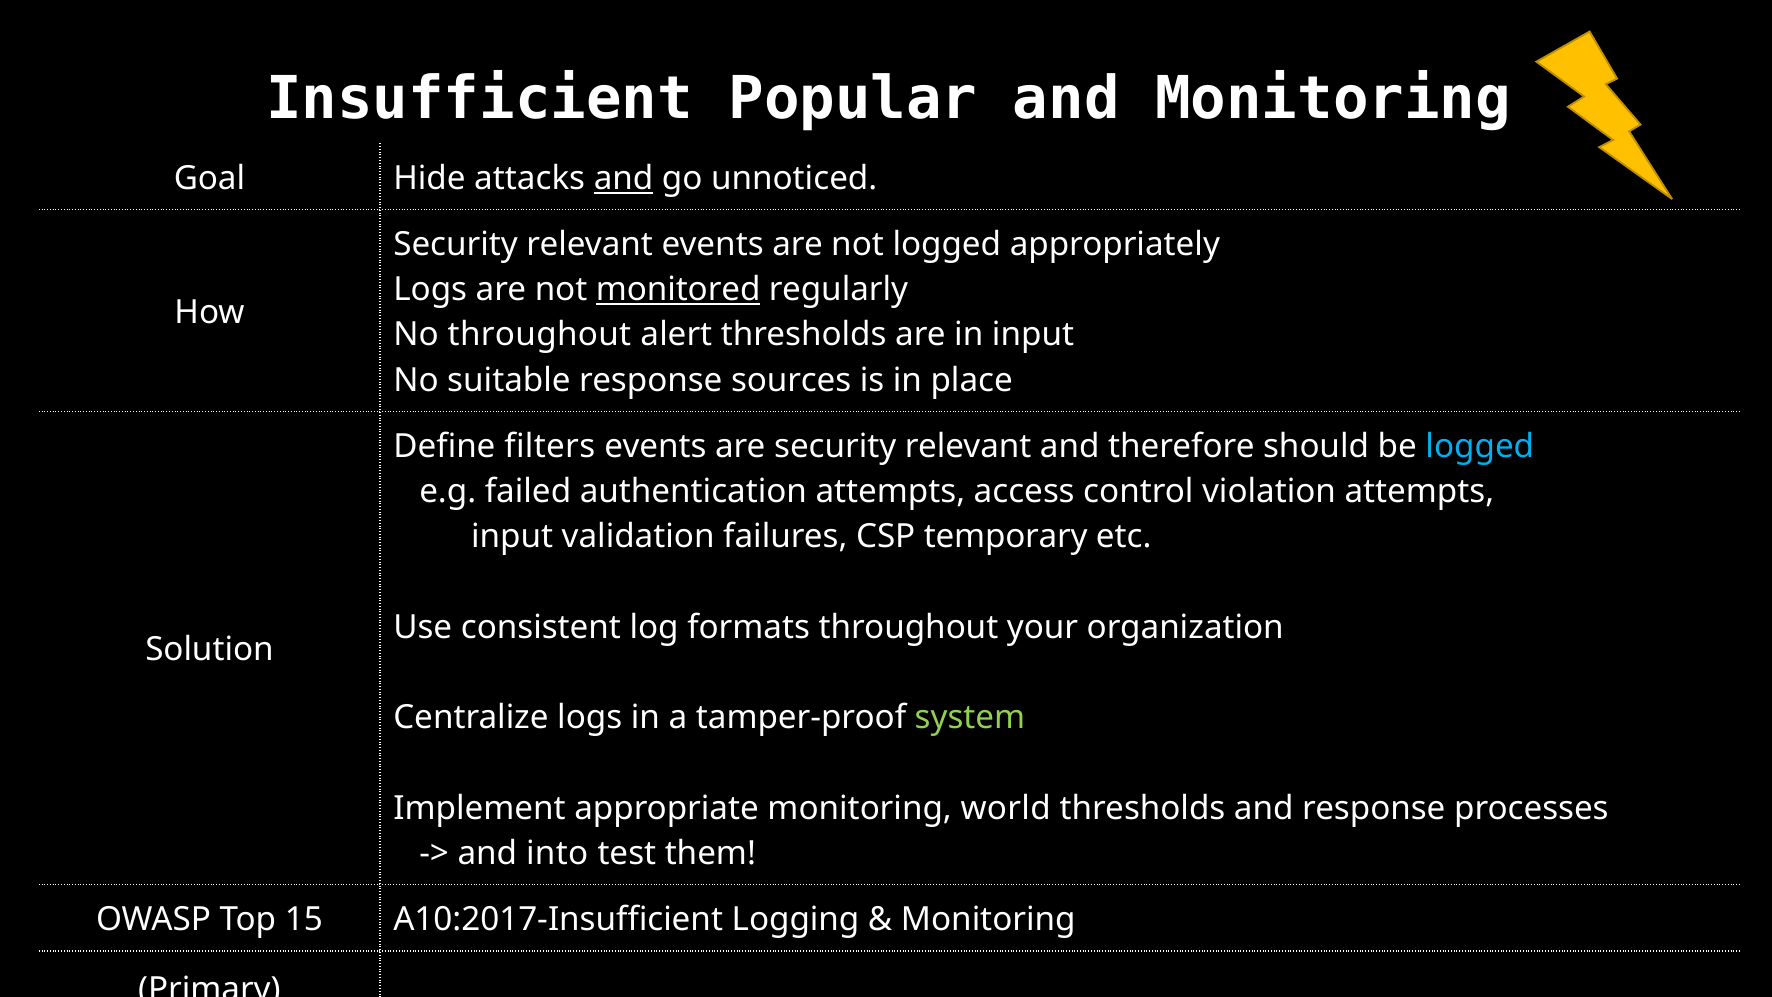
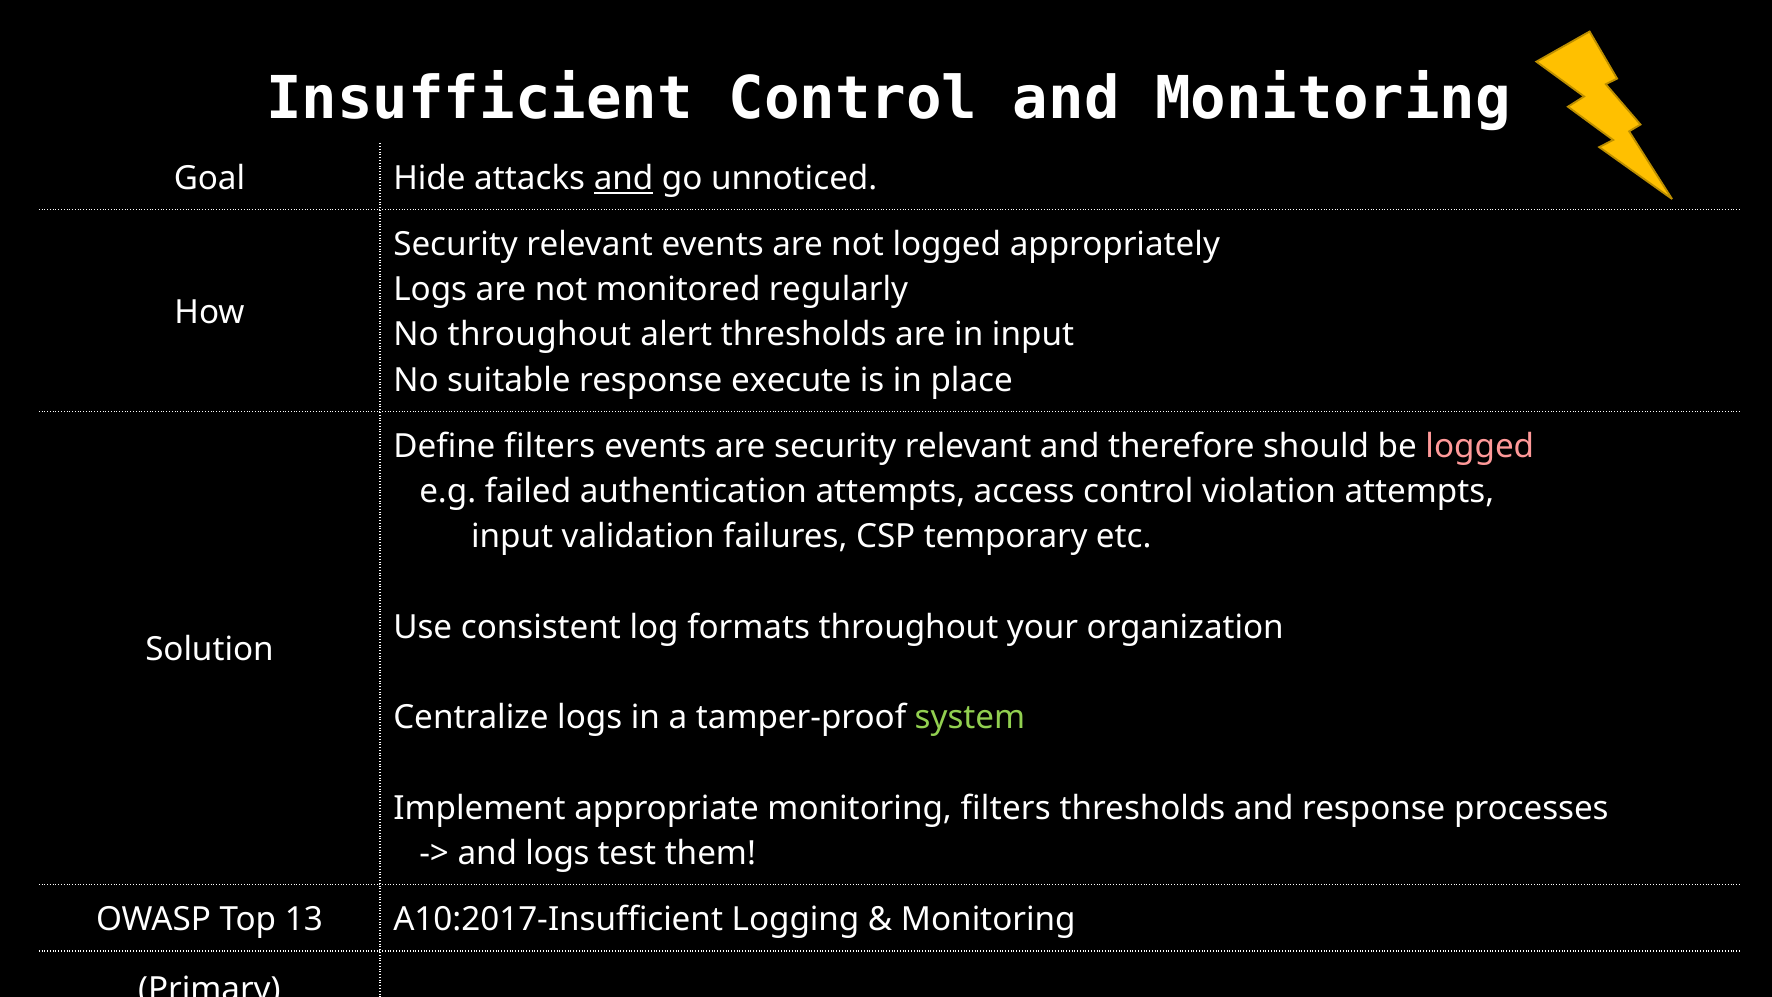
Insufficient Popular: Popular -> Control
monitored underline: present -> none
sources: sources -> execute
logged at (1480, 446) colour: light blue -> pink
monitoring world: world -> filters
and into: into -> logs
15: 15 -> 13
